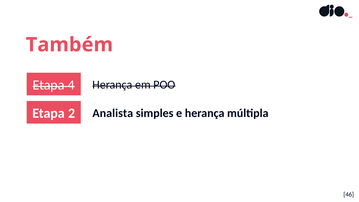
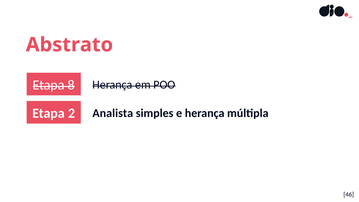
Também: Também -> Abstrato
4: 4 -> 8
